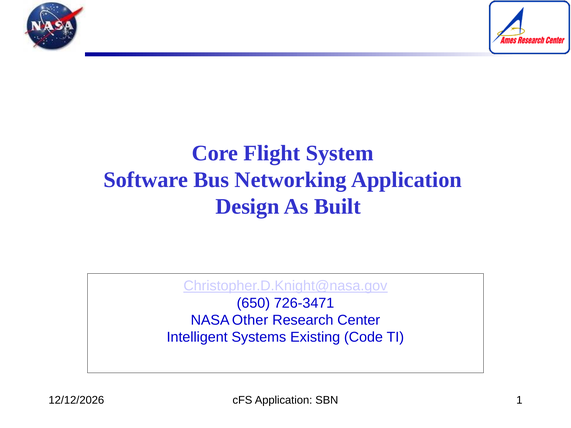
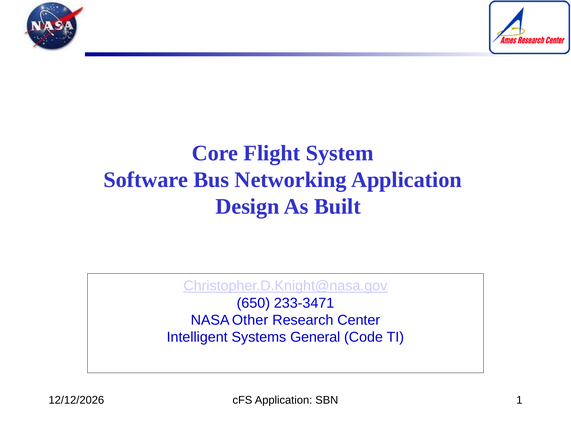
726-3471: 726-3471 -> 233-3471
Existing: Existing -> General
